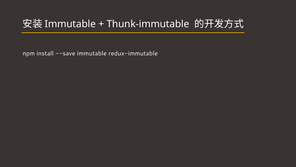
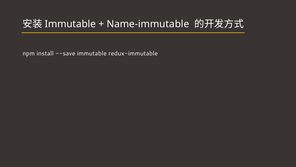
Thunk-immutable: Thunk-immutable -> Name-immutable
